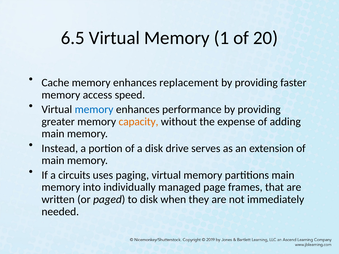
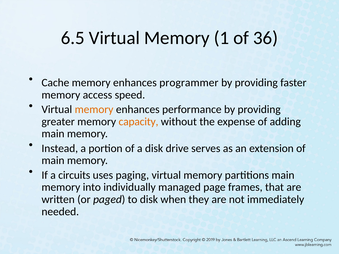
20: 20 -> 36
replacement: replacement -> programmer
memory at (94, 109) colour: blue -> orange
